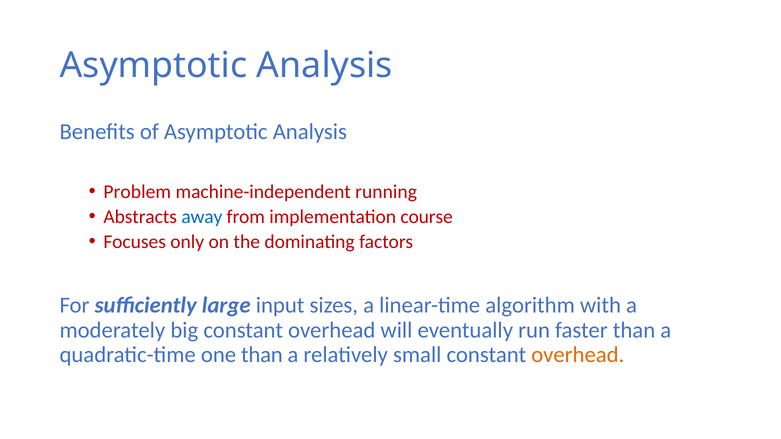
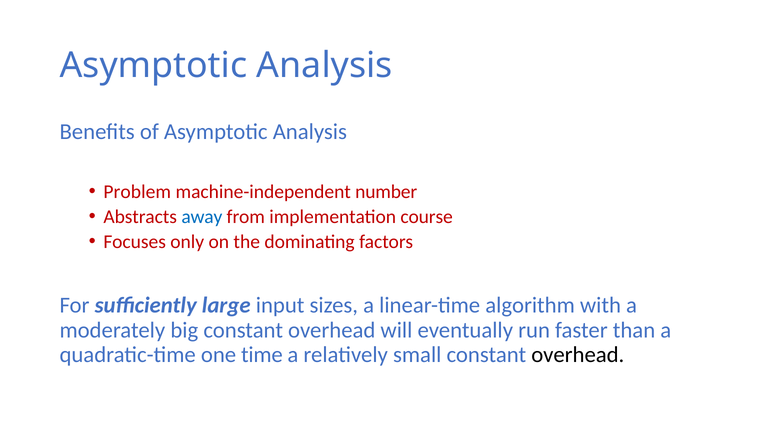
running: running -> number
one than: than -> time
overhead at (578, 355) colour: orange -> black
